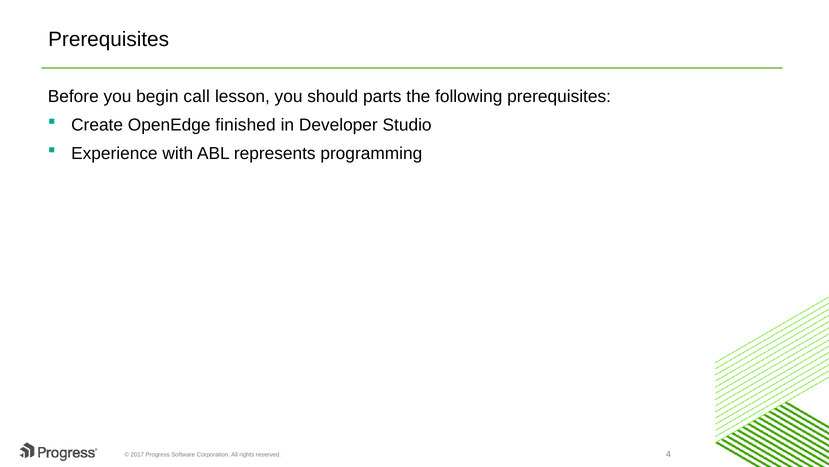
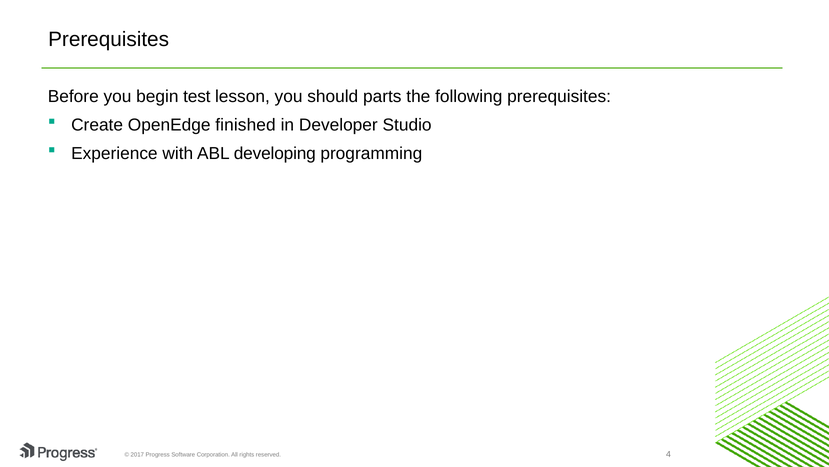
call: call -> test
represents: represents -> developing
